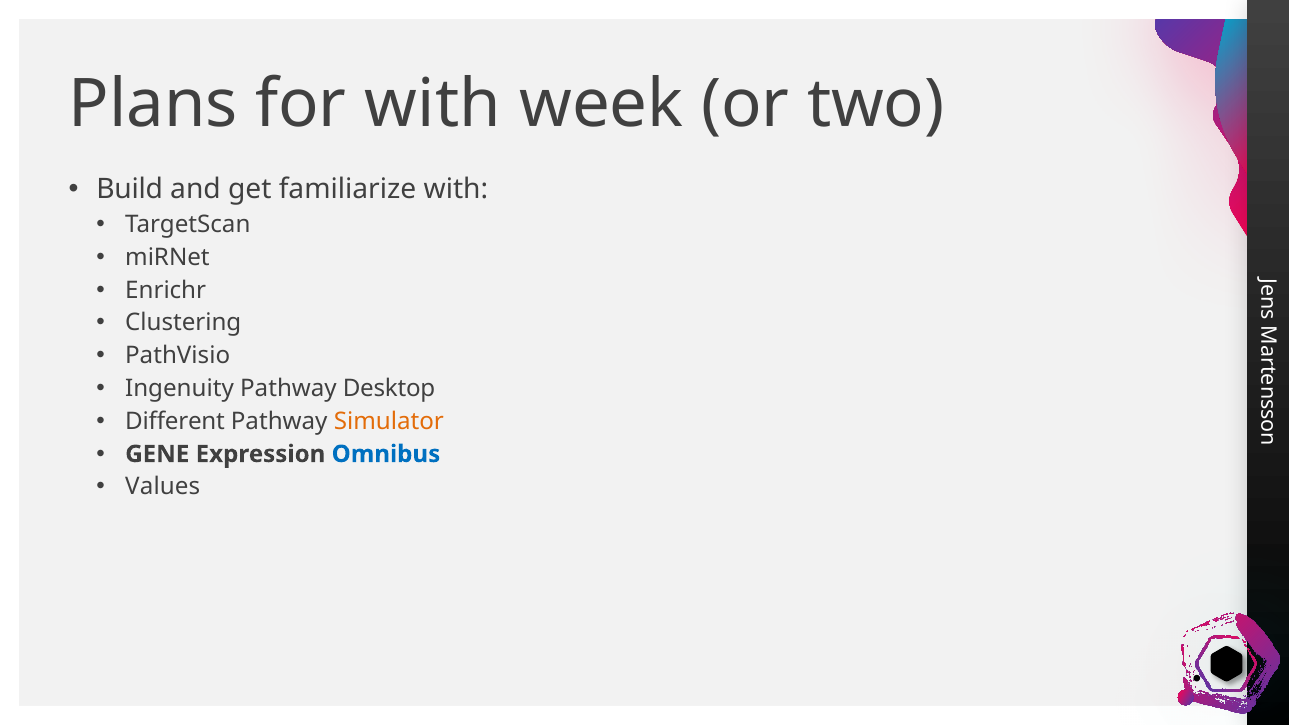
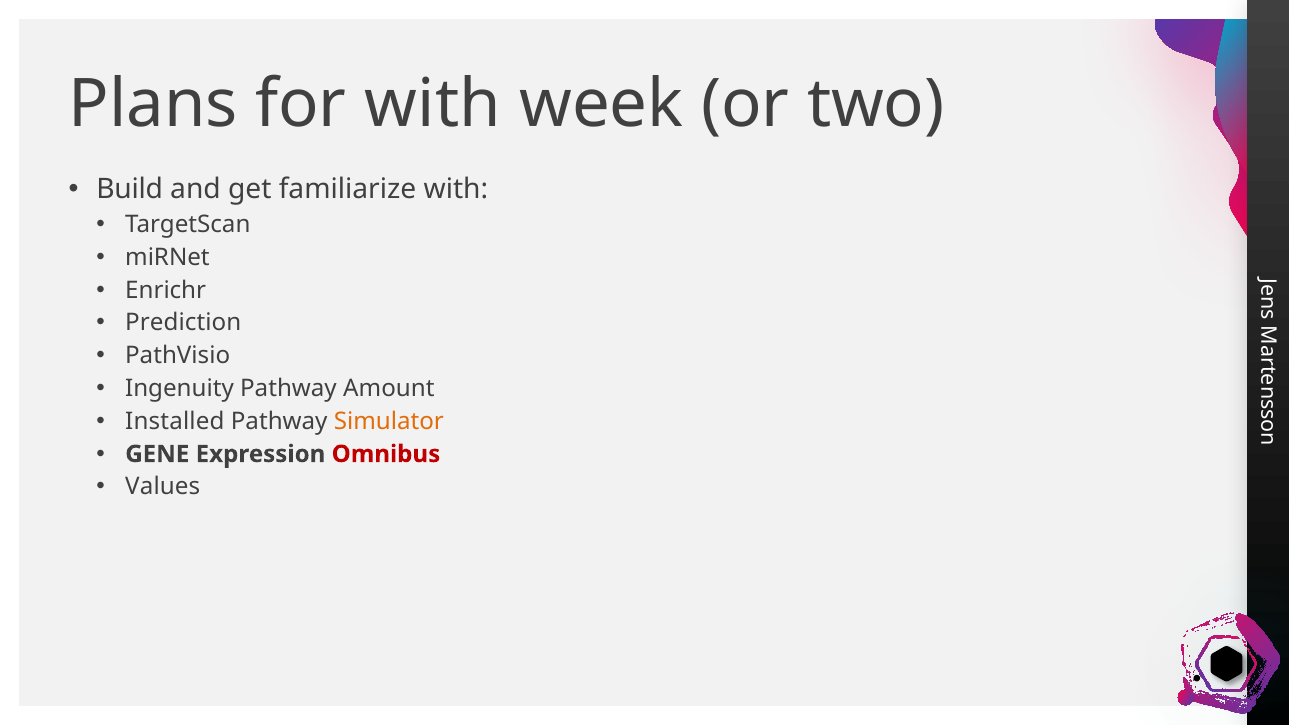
Clustering: Clustering -> Prediction
Desktop: Desktop -> Amount
Different: Different -> Installed
Omnibus colour: blue -> red
